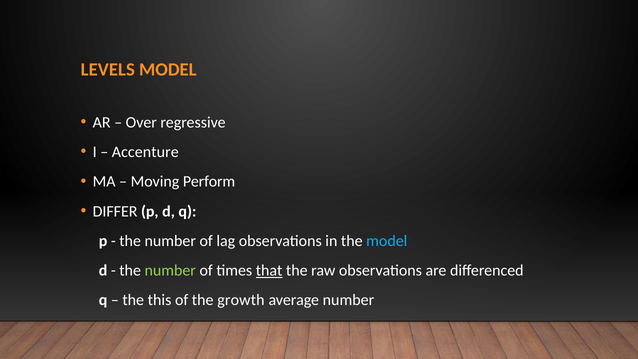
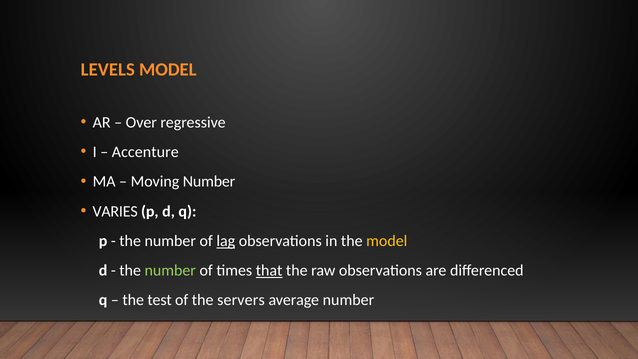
Moving Perform: Perform -> Number
DIFFER: DIFFER -> VARIES
lag underline: none -> present
model at (387, 241) colour: light blue -> yellow
this: this -> test
growth: growth -> servers
